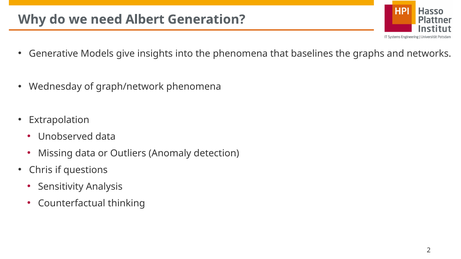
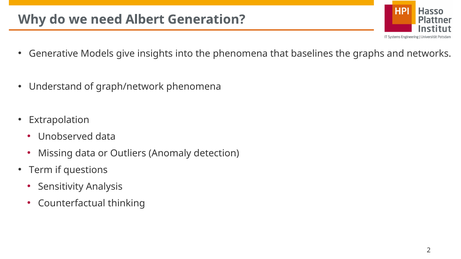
Wednesday: Wednesday -> Understand
Chris: Chris -> Term
